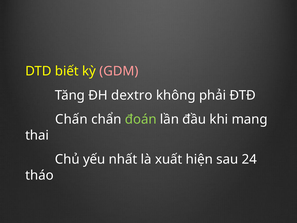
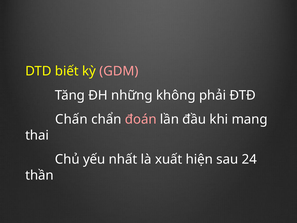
dextro: dextro -> những
đoán colour: light green -> pink
tháo: tháo -> thần
